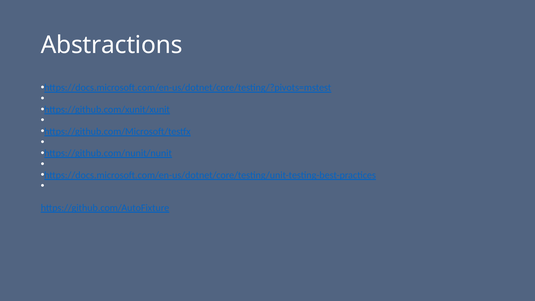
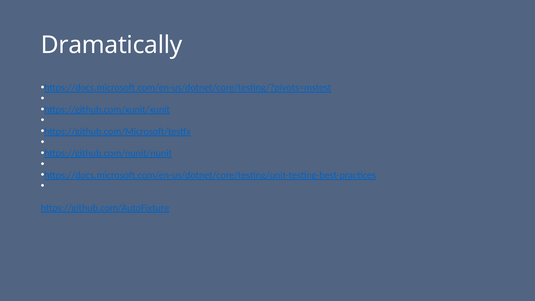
Abstractions: Abstractions -> Dramatically
